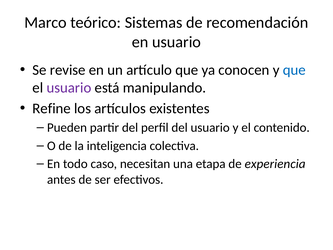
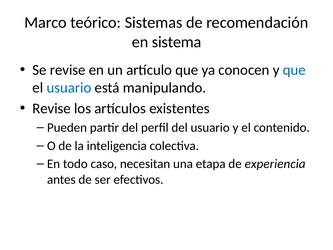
en usuario: usuario -> sistema
usuario at (69, 88) colour: purple -> blue
Refine at (52, 108): Refine -> Revise
